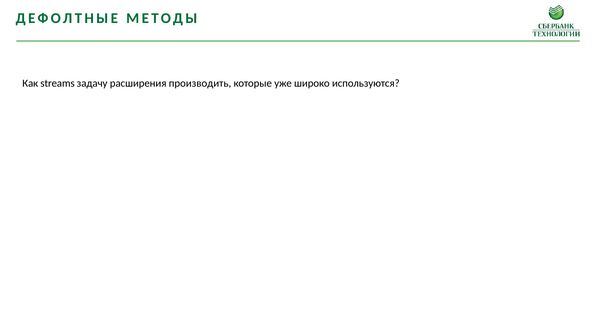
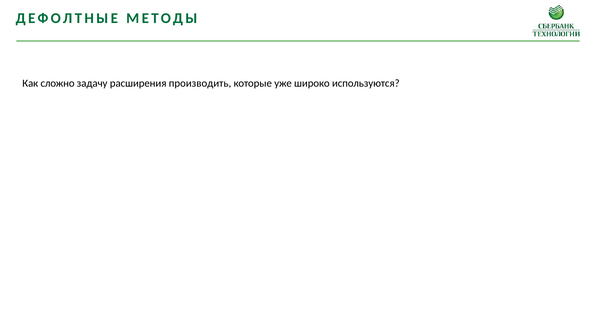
streams: streams -> сложно
